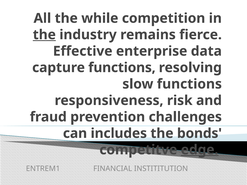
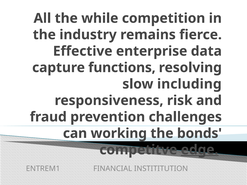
the at (44, 35) underline: present -> none
slow functions: functions -> including
includes: includes -> working
